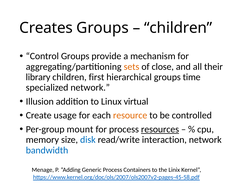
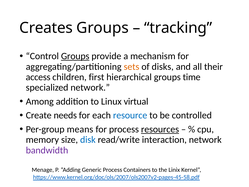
children at (178, 28): children -> tracking
Groups at (75, 56) underline: none -> present
close: close -> disks
library: library -> access
Illusion: Illusion -> Among
usage: usage -> needs
resource colour: orange -> blue
mount: mount -> means
bandwidth colour: blue -> purple
